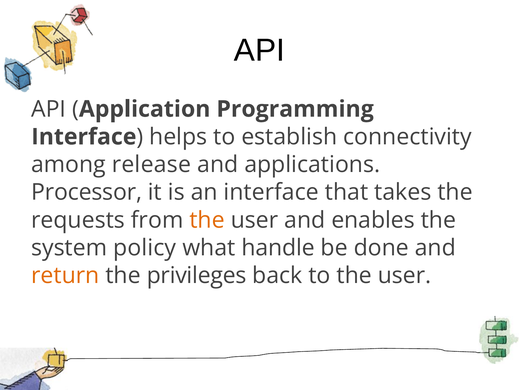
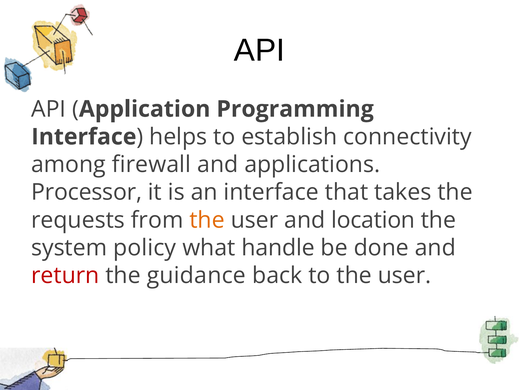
release: release -> firewall
enables: enables -> location
return colour: orange -> red
privileges: privileges -> guidance
